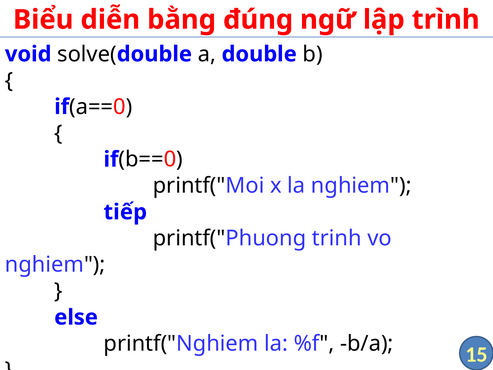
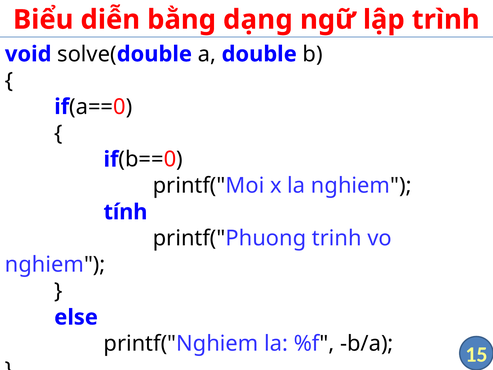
đúng: đúng -> dạng
tiếp: tiếp -> tính
